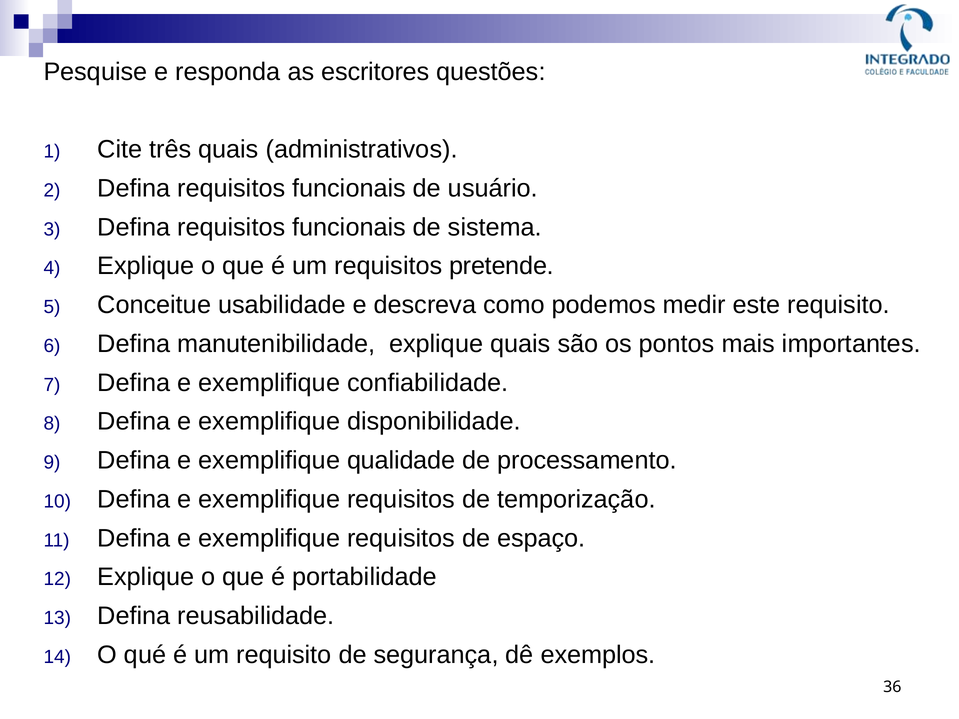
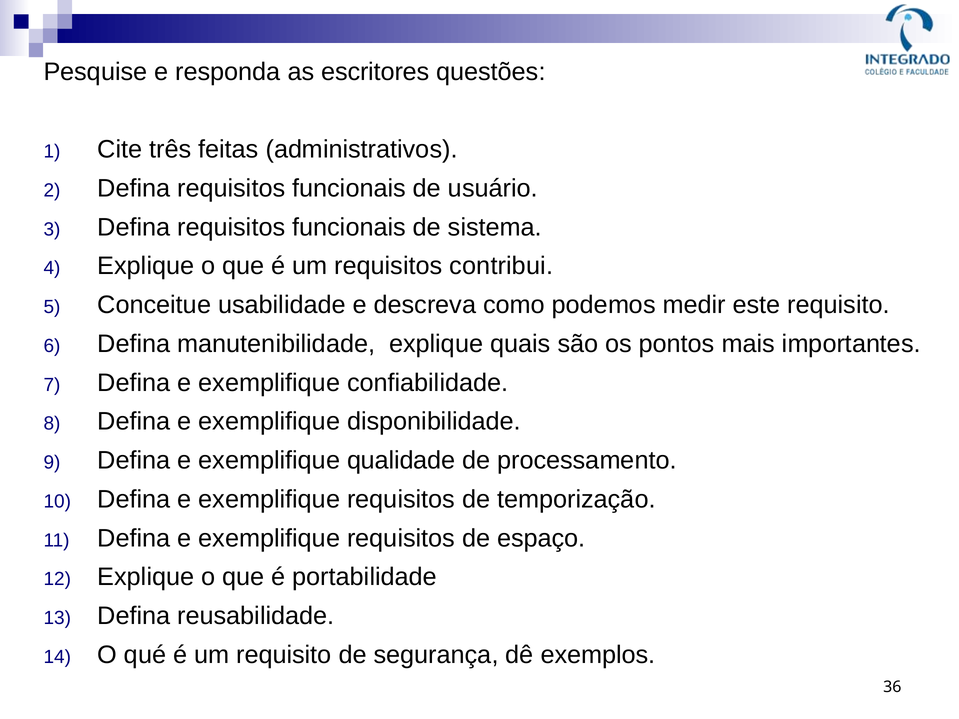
três quais: quais -> feitas
pretende: pretende -> contribui
